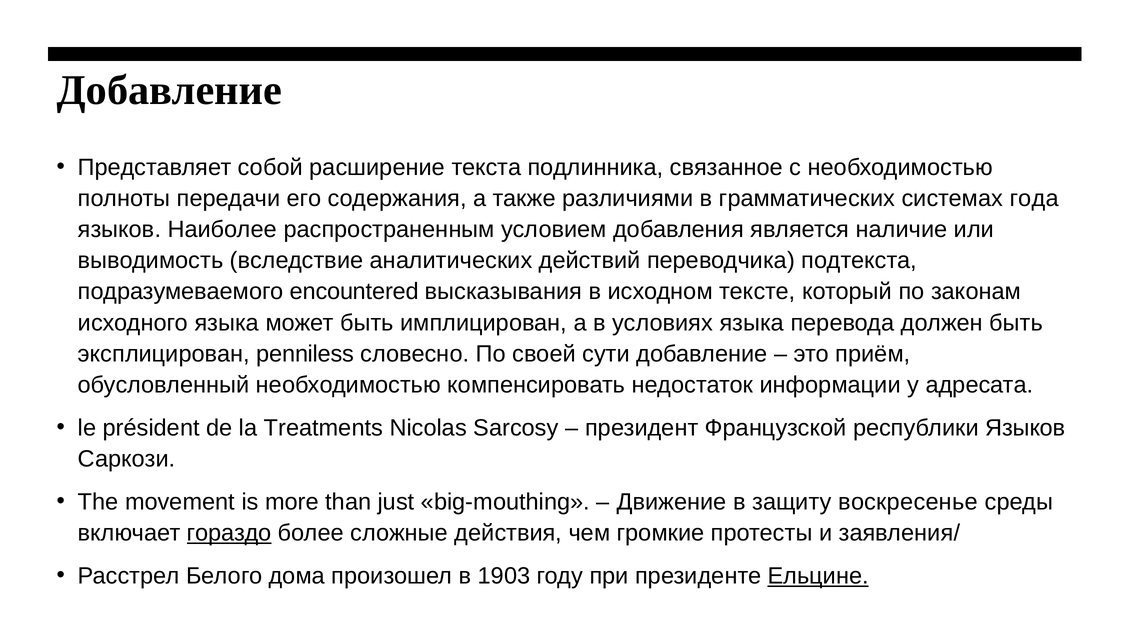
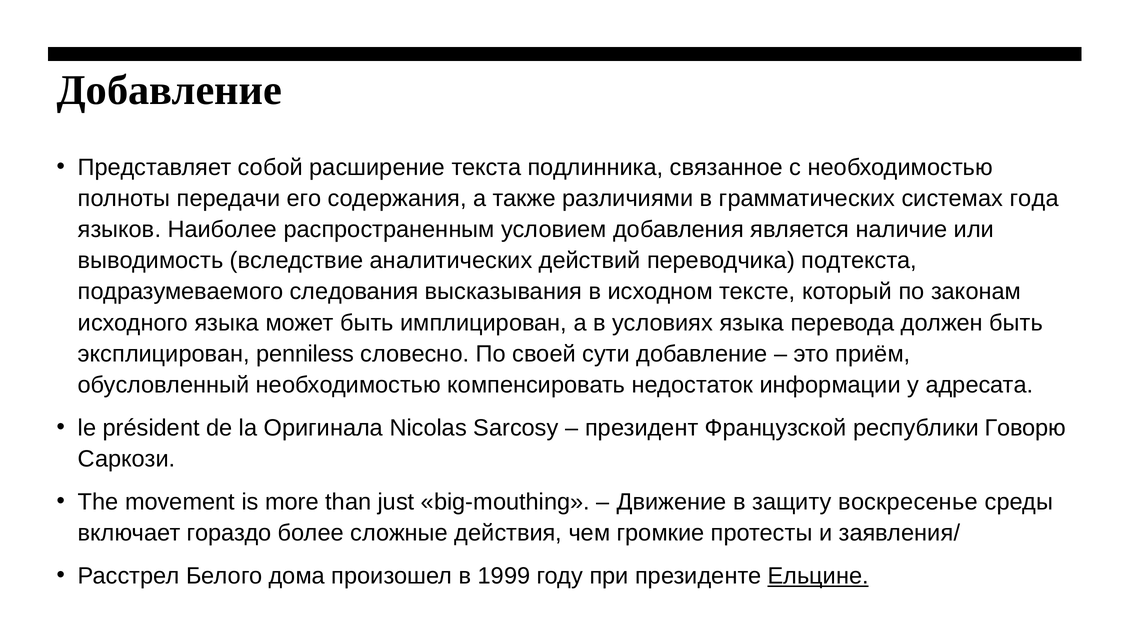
encountered: encountered -> следования
Treatments: Treatments -> Оригинала
республики Языков: Языков -> Говорю
гораздо underline: present -> none
1903: 1903 -> 1999
